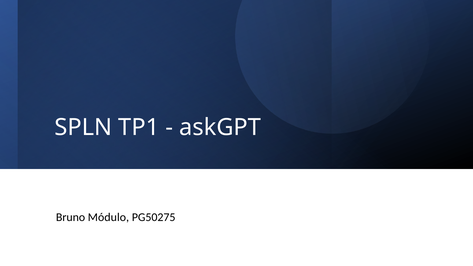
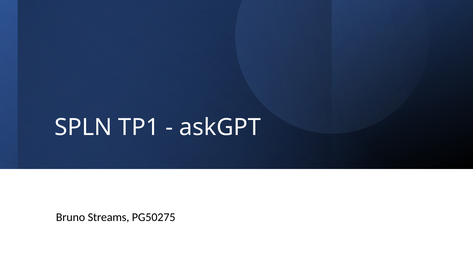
Módulo: Módulo -> Streams
